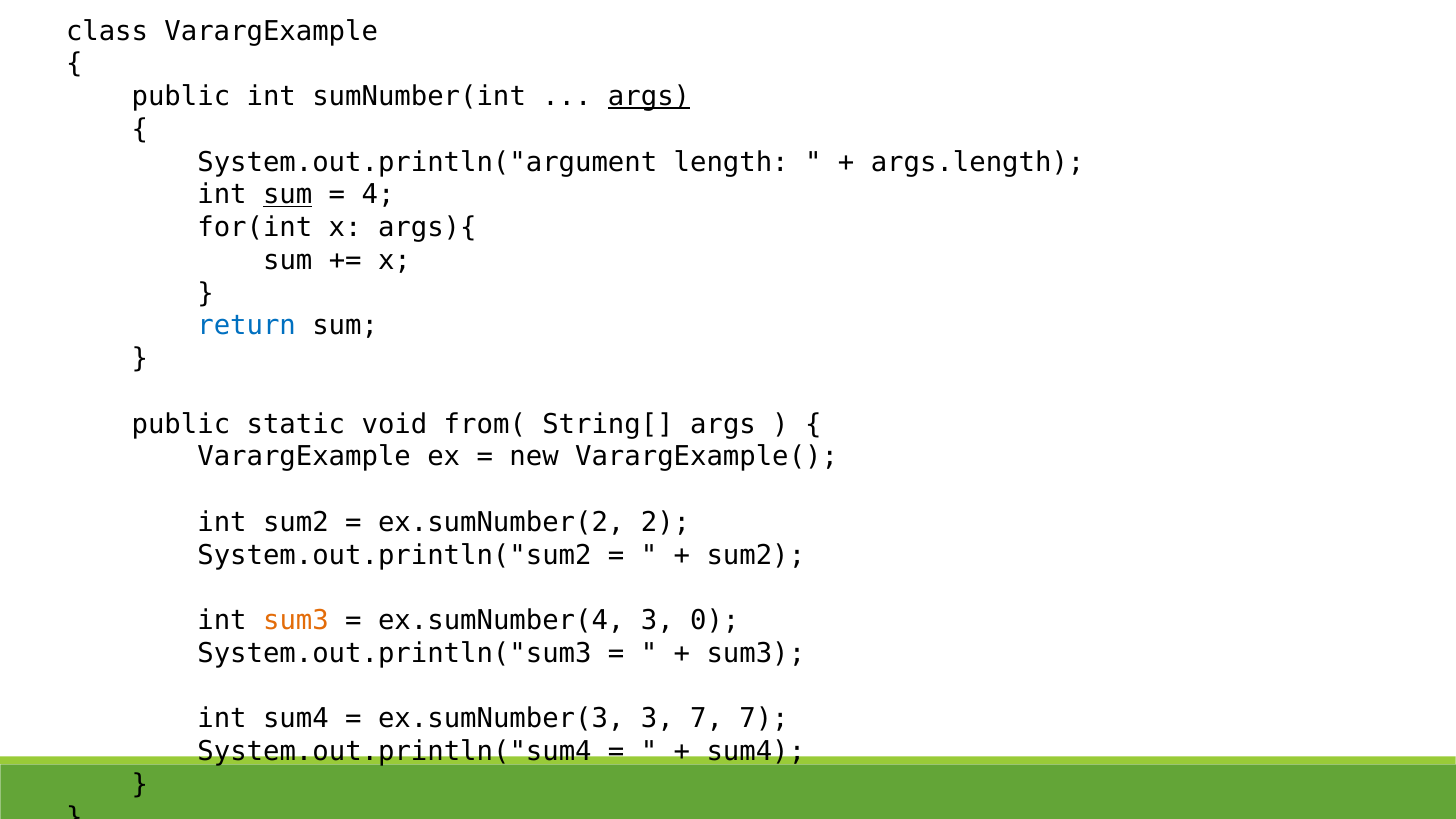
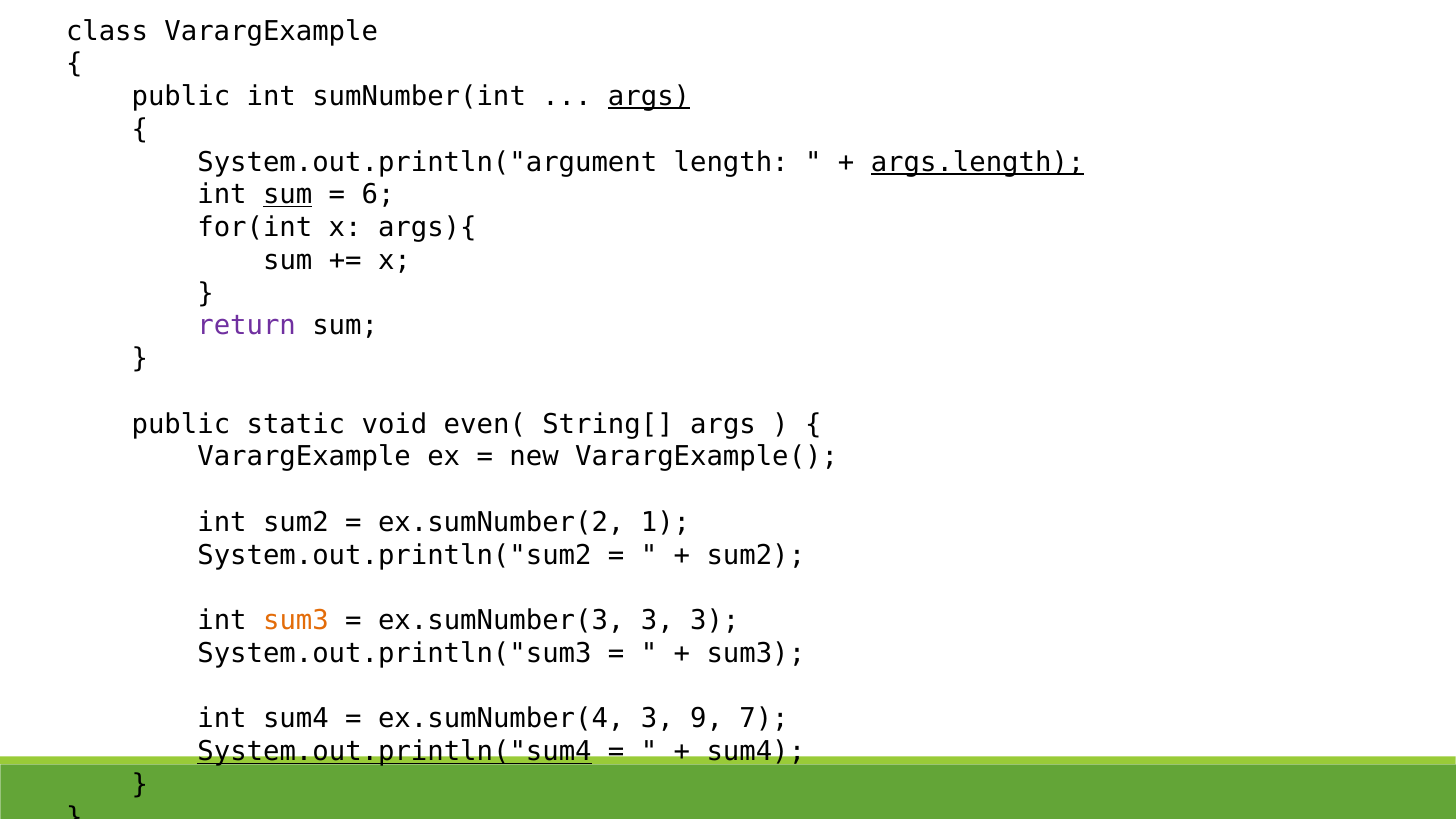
args.length underline: none -> present
4: 4 -> 6
return colour: blue -> purple
from(: from( -> even(
2: 2 -> 1
ex.sumNumber(4: ex.sumNumber(4 -> ex.sumNumber(3
3 0: 0 -> 3
ex.sumNumber(3: ex.sumNumber(3 -> ex.sumNumber(4
3 7: 7 -> 9
System.out.println("sum4 underline: none -> present
